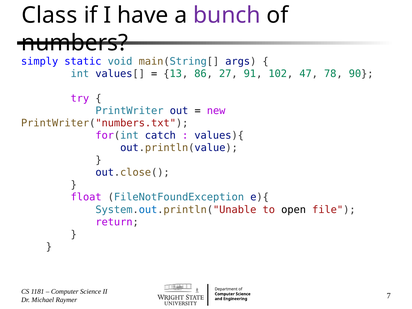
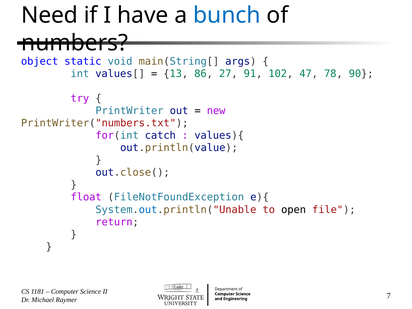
Class: Class -> Need
bunch colour: purple -> blue
simply: simply -> object
